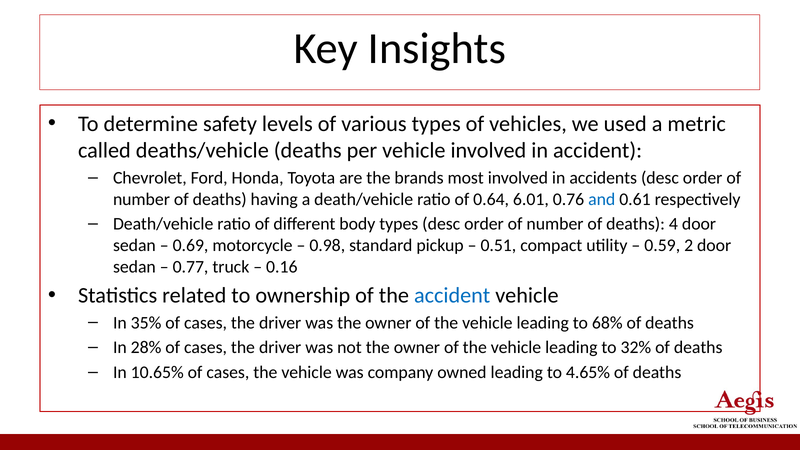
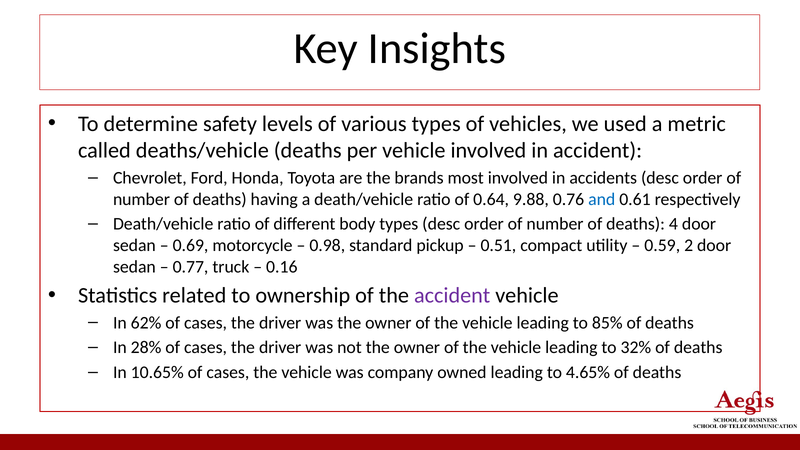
6.01: 6.01 -> 9.88
accident at (452, 295) colour: blue -> purple
35%: 35% -> 62%
68%: 68% -> 85%
